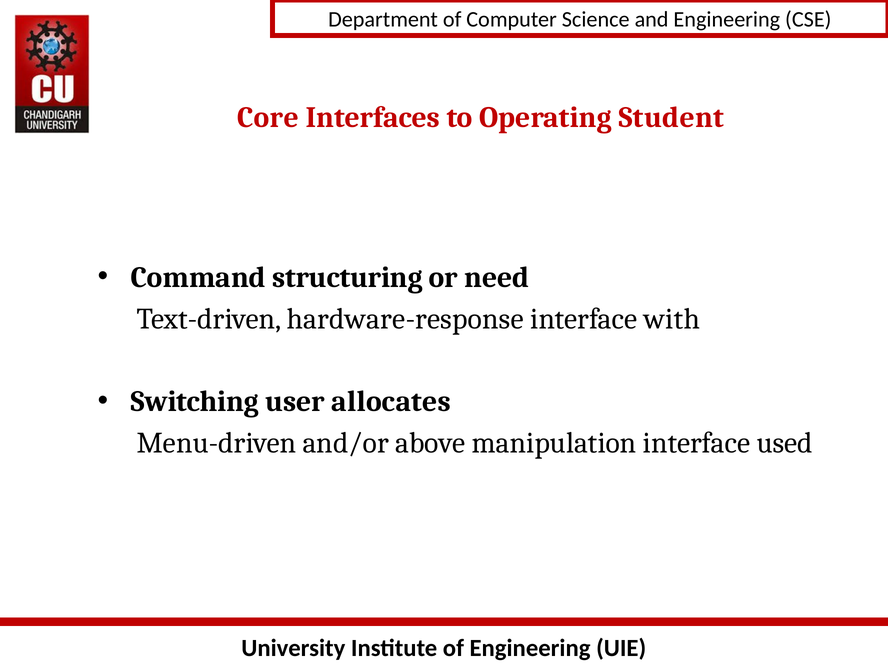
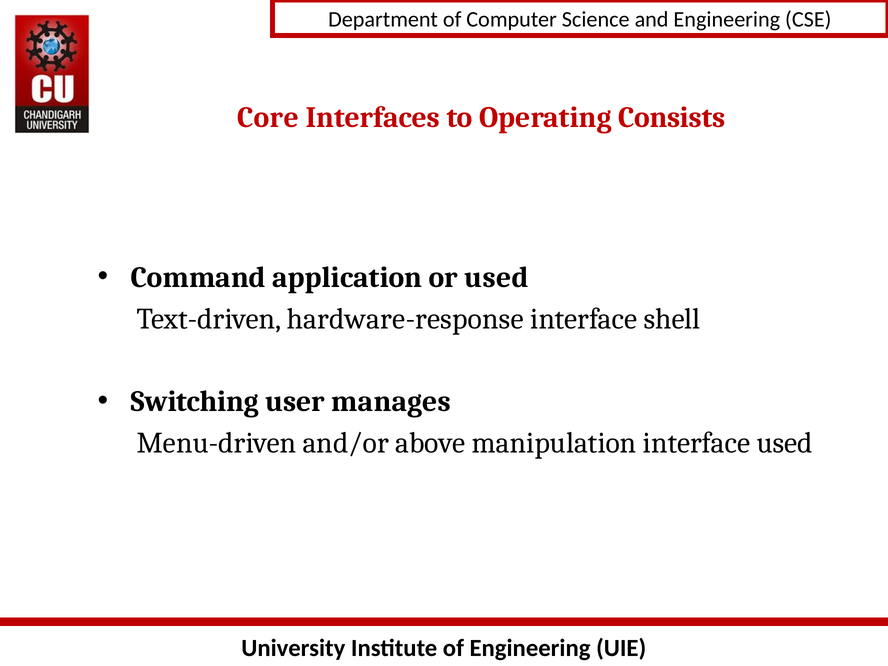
Student: Student -> Consists
structuring: structuring -> application
or need: need -> used
with: with -> shell
allocates: allocates -> manages
